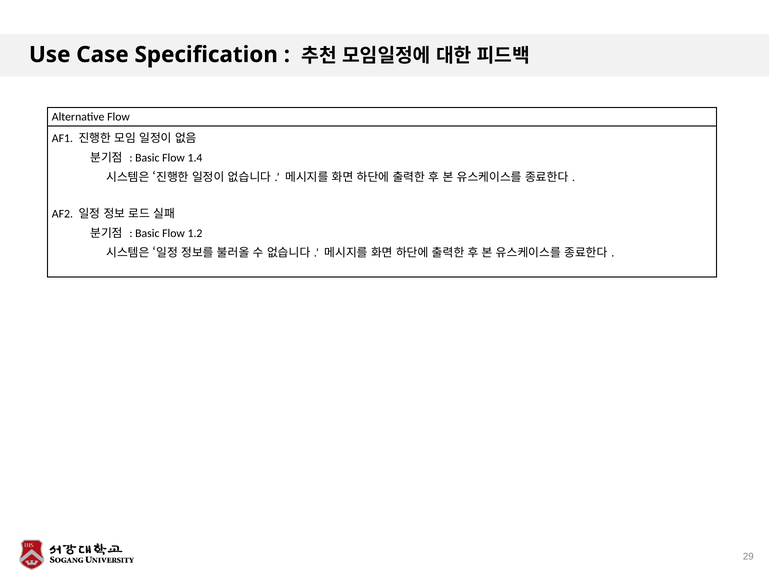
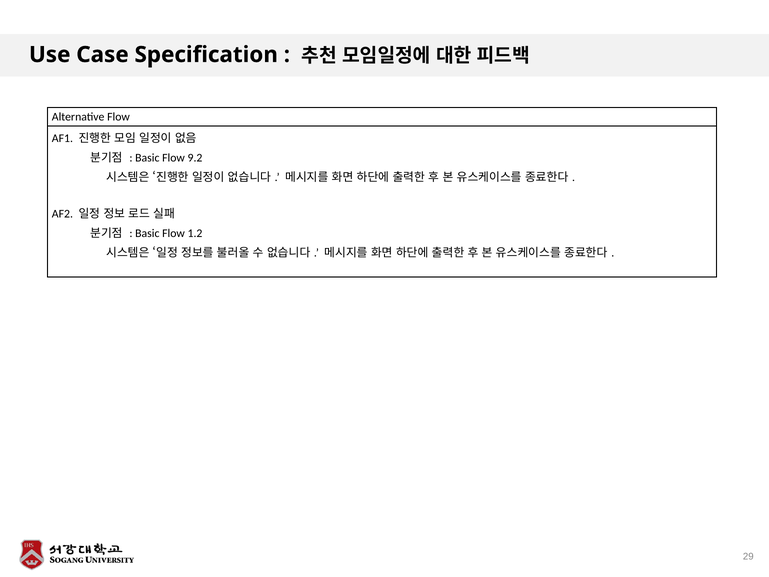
1.4: 1.4 -> 9.2
